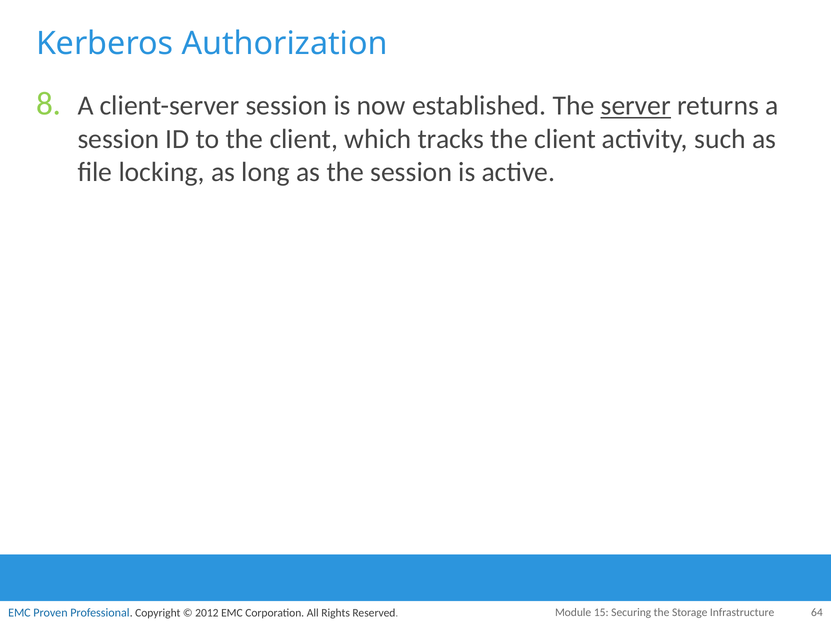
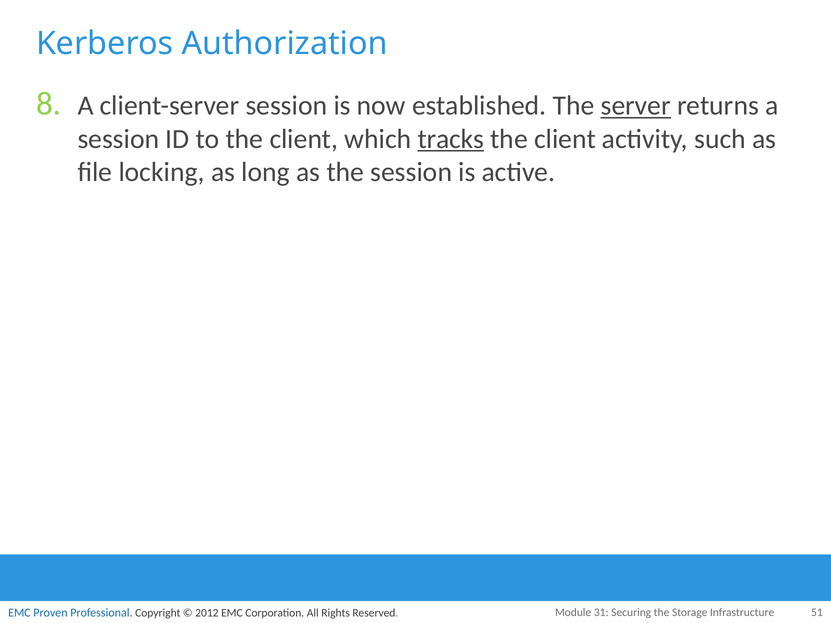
tracks underline: none -> present
15: 15 -> 31
64: 64 -> 51
